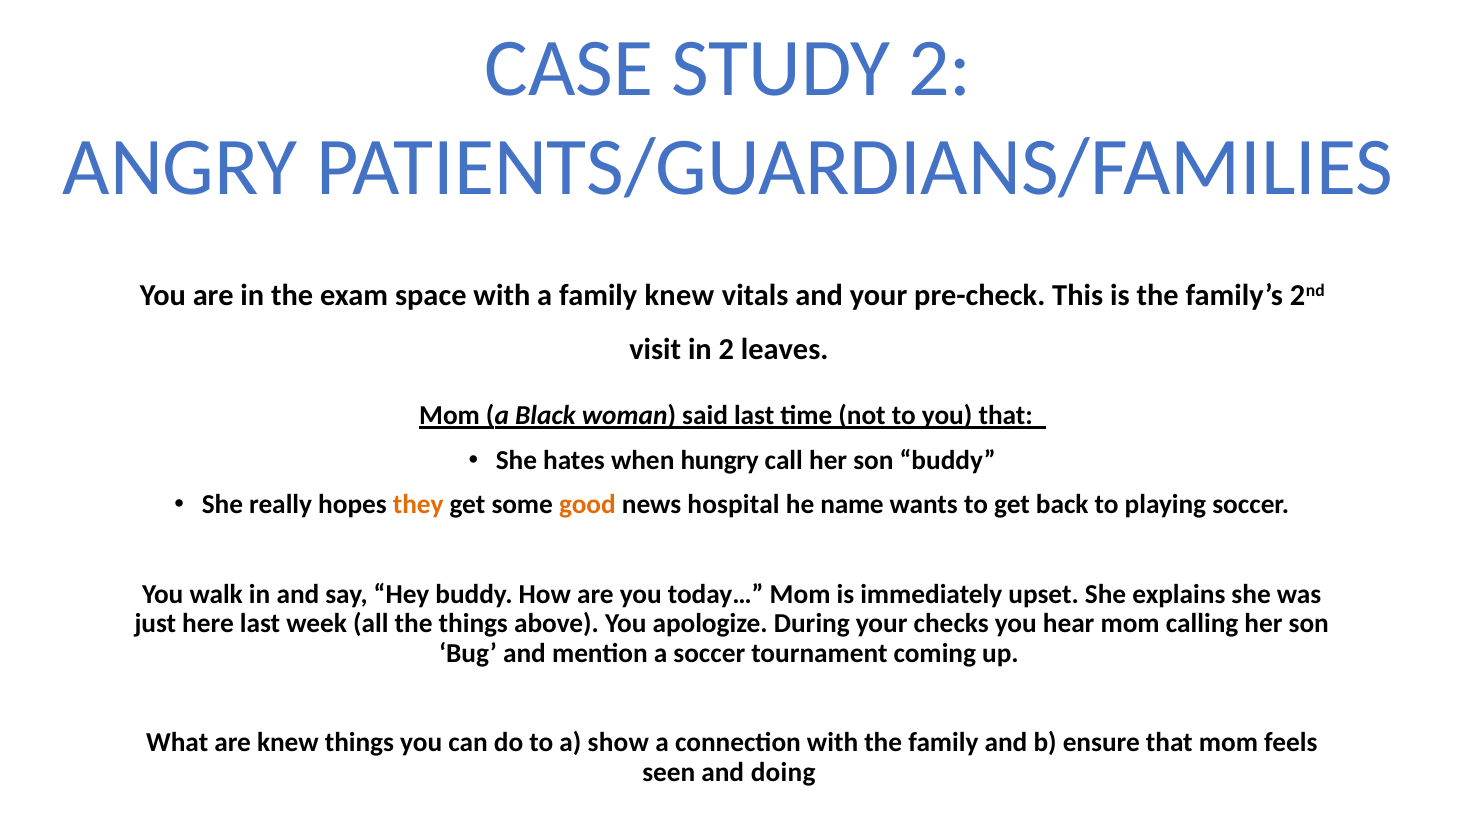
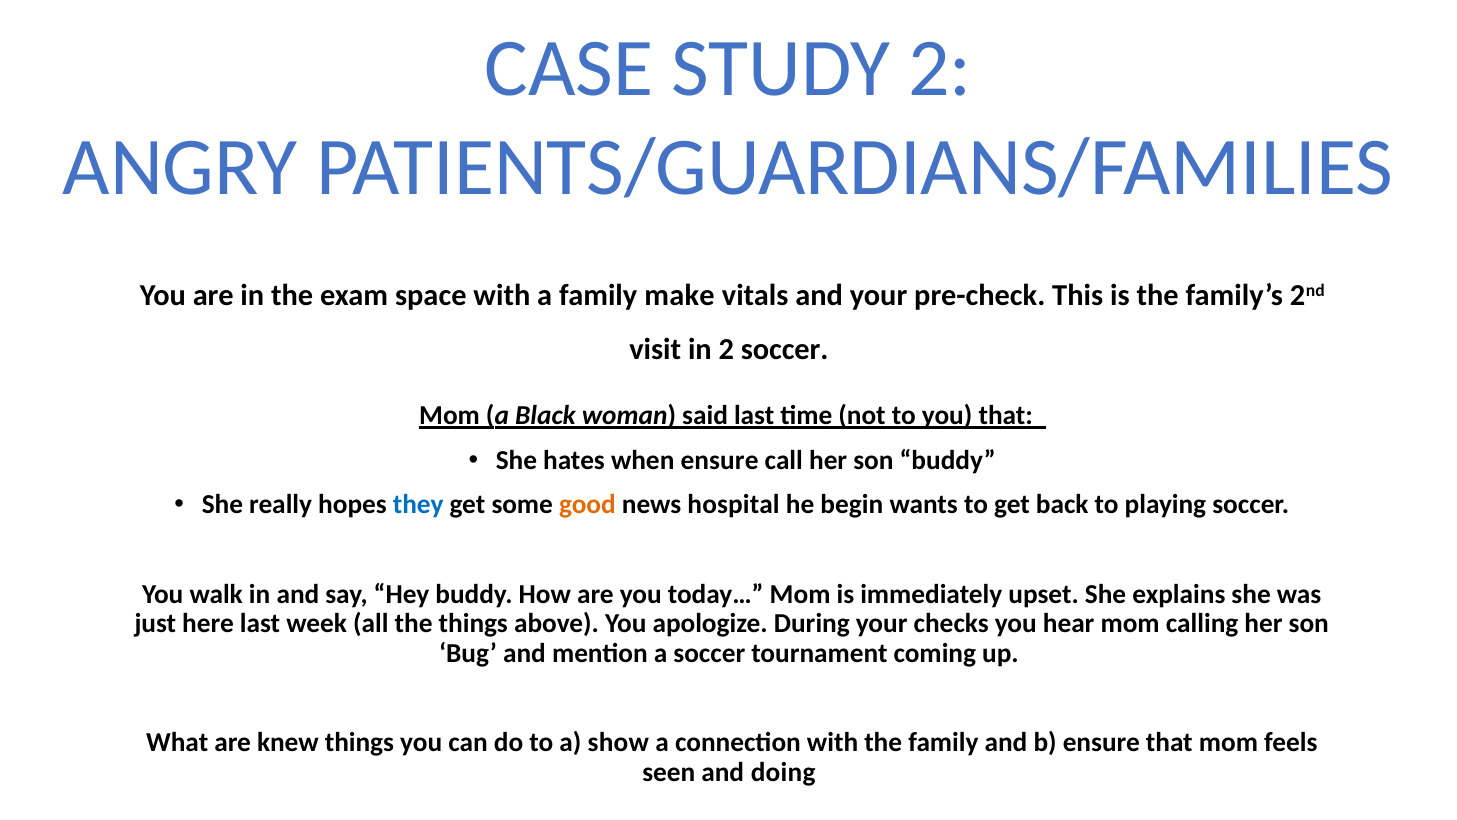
family knew: knew -> make
2 leaves: leaves -> soccer
when hungry: hungry -> ensure
they colour: orange -> blue
name: name -> begin
